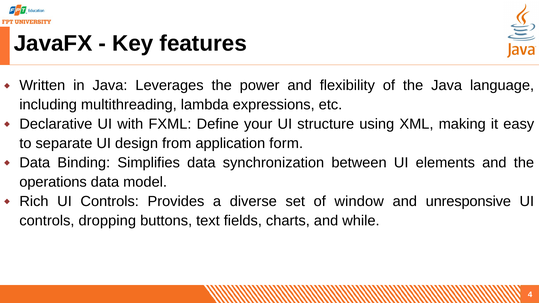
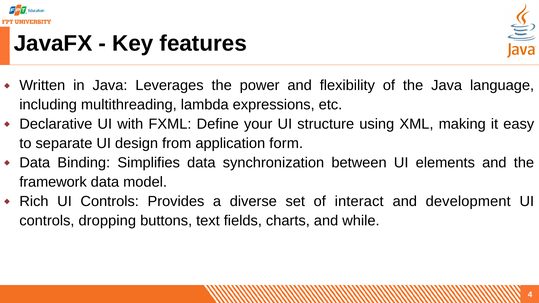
operations: operations -> framework
window: window -> interact
unresponsive: unresponsive -> development
